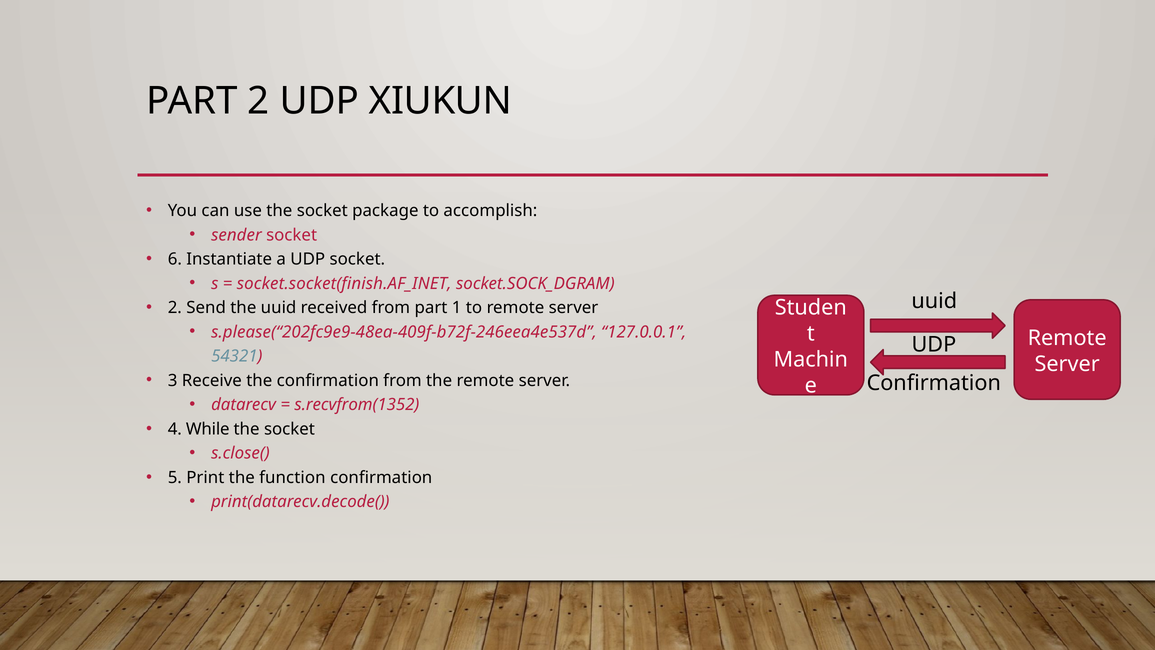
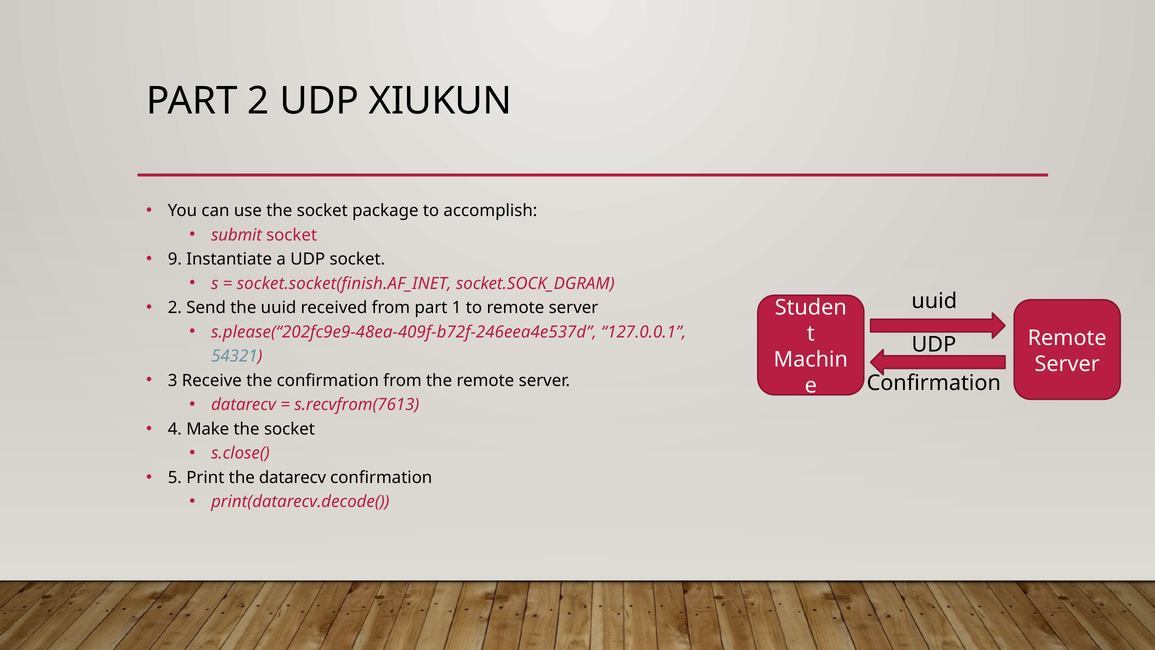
sender: sender -> submit
6: 6 -> 9
s.recvfrom(1352: s.recvfrom(1352 -> s.recvfrom(7613
While: While -> Make
the function: function -> datarecv
